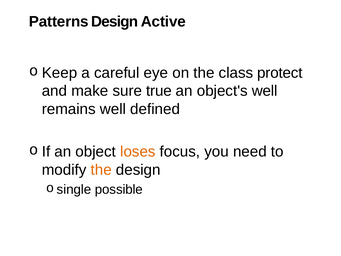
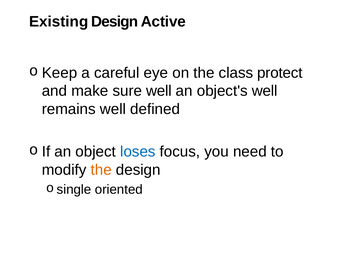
Patterns: Patterns -> Existing
sure true: true -> well
loses colour: orange -> blue
possible: possible -> oriented
